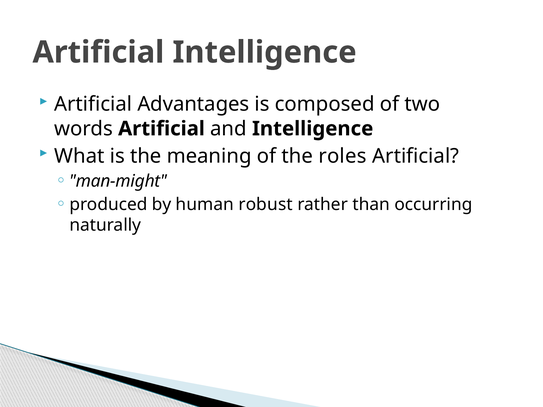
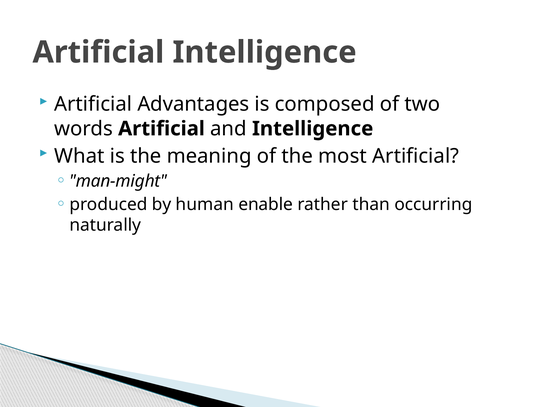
roles: roles -> most
robust: robust -> enable
